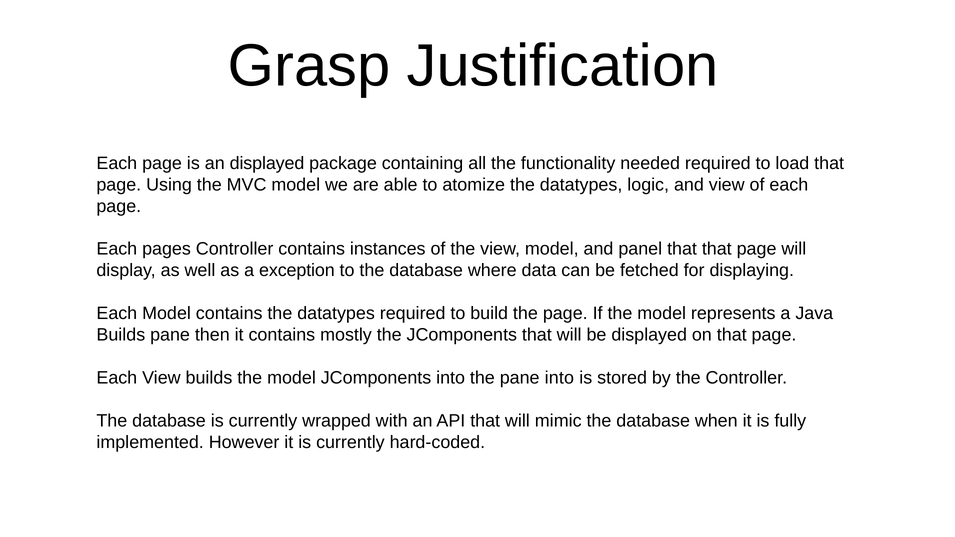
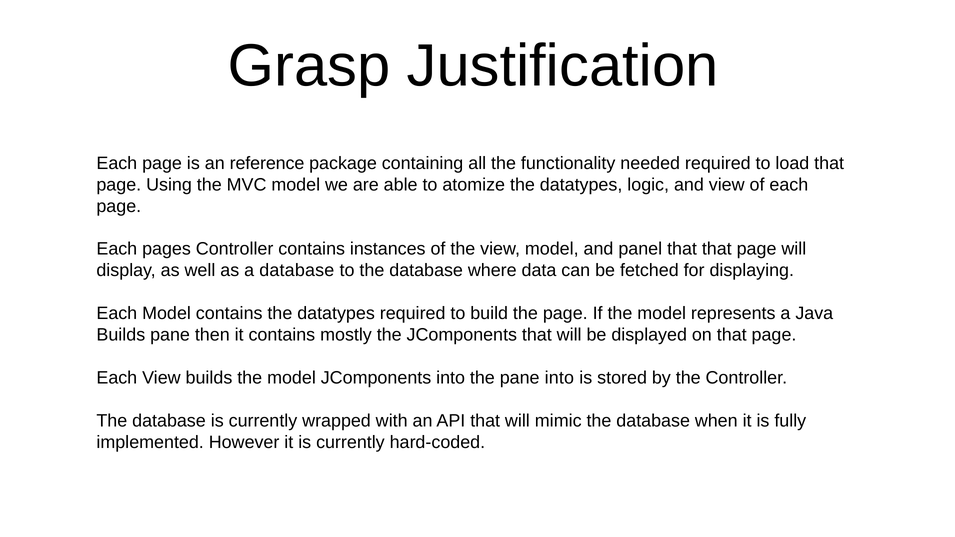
an displayed: displayed -> reference
a exception: exception -> database
